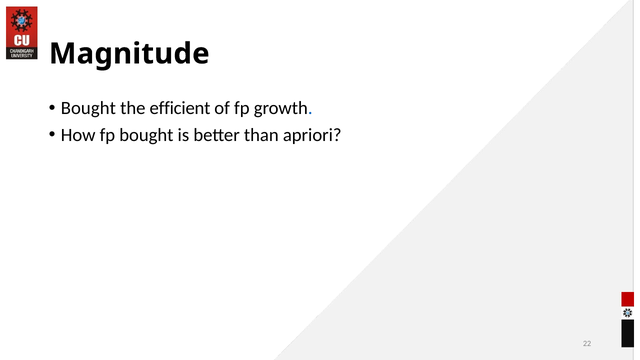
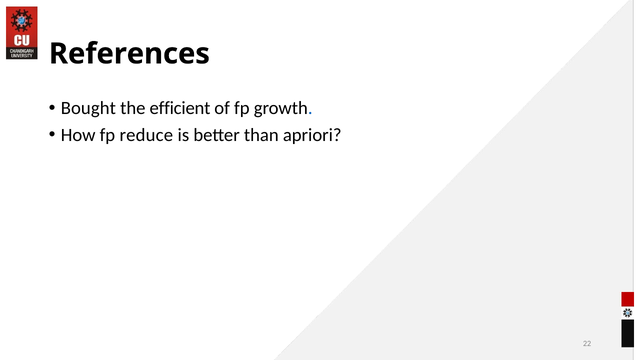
Magnitude: Magnitude -> References
fp bought: bought -> reduce
